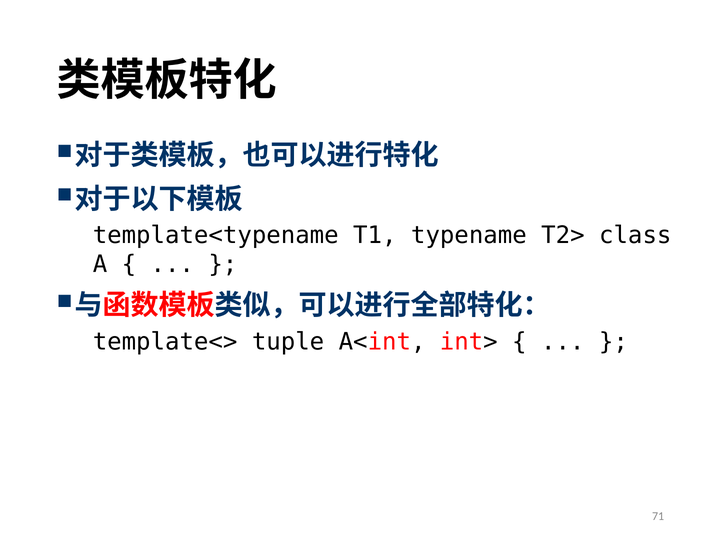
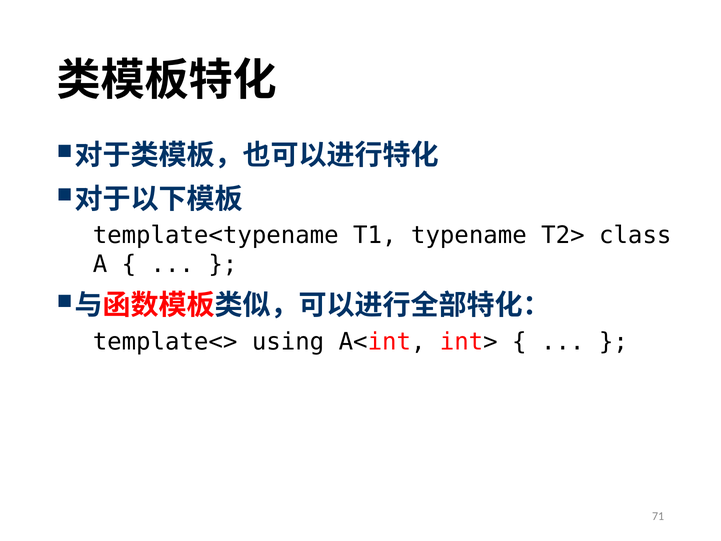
tuple: tuple -> using
